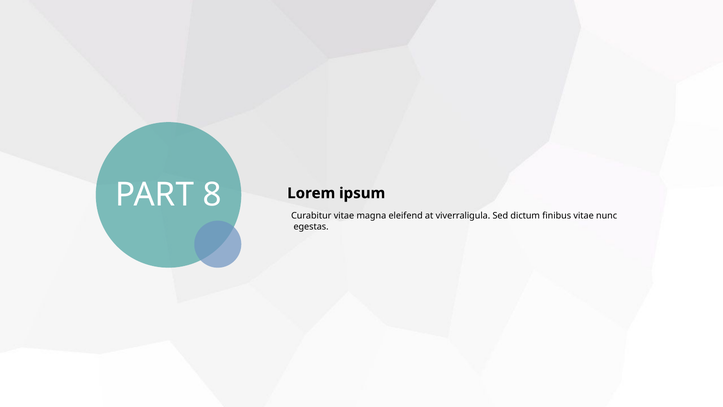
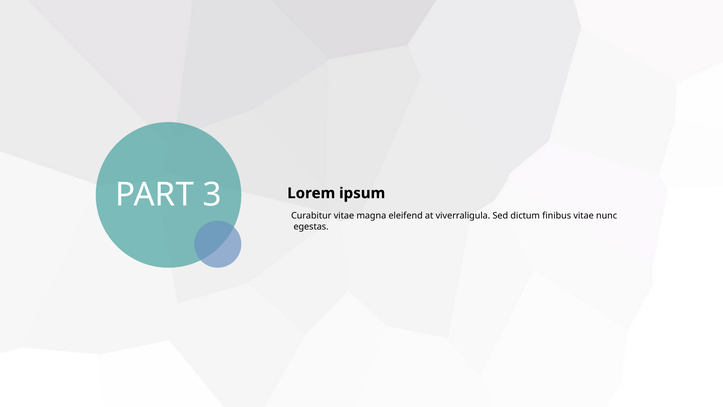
8: 8 -> 3
